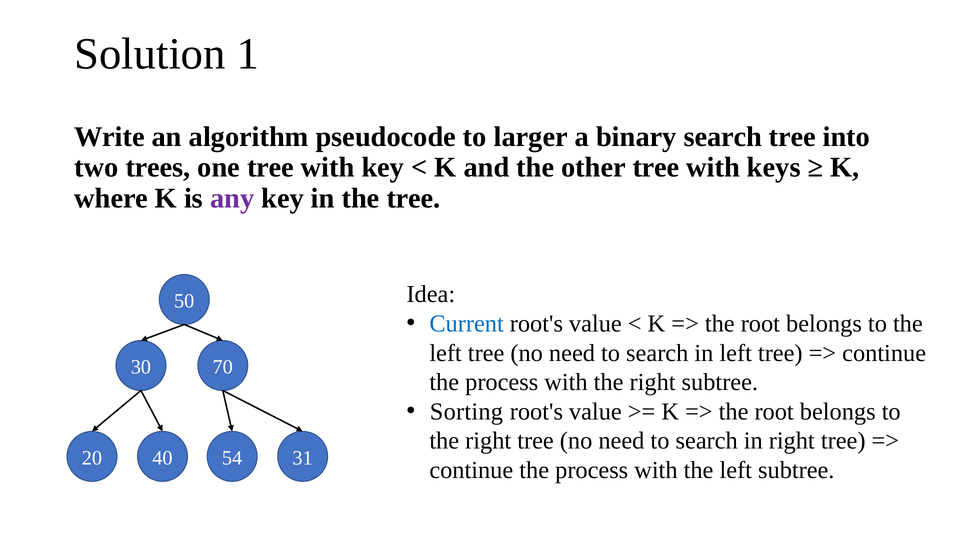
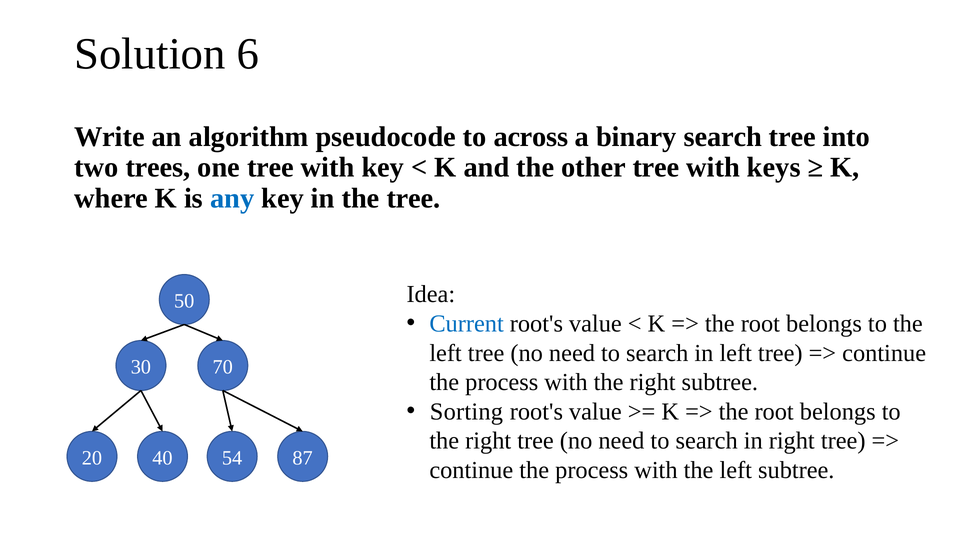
1: 1 -> 6
larger: larger -> across
any colour: purple -> blue
31: 31 -> 87
